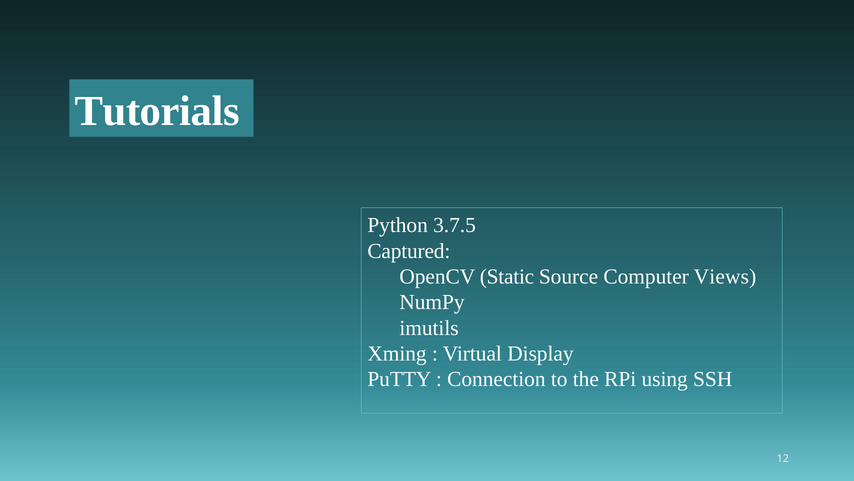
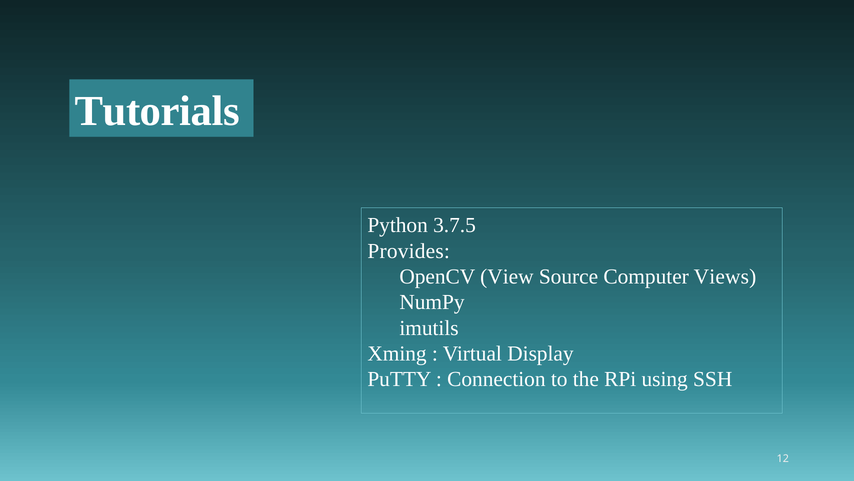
Captured: Captured -> Provides
Static: Static -> View
